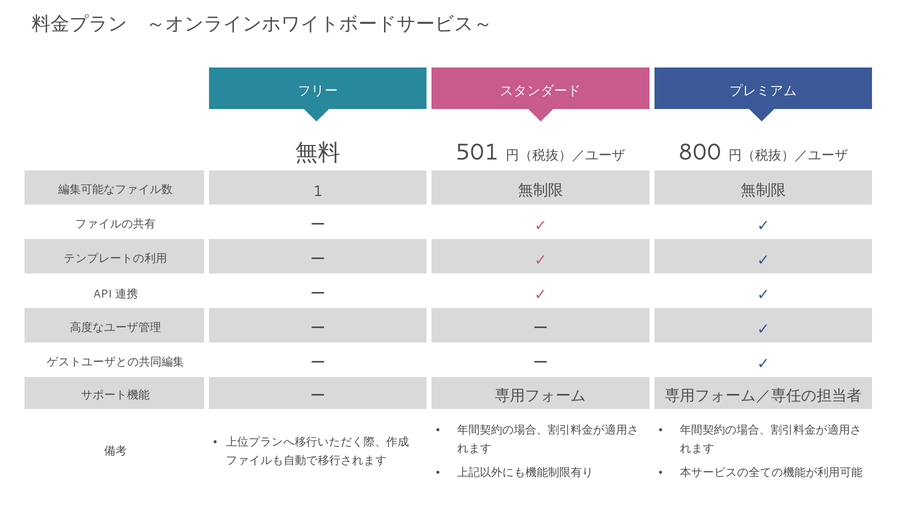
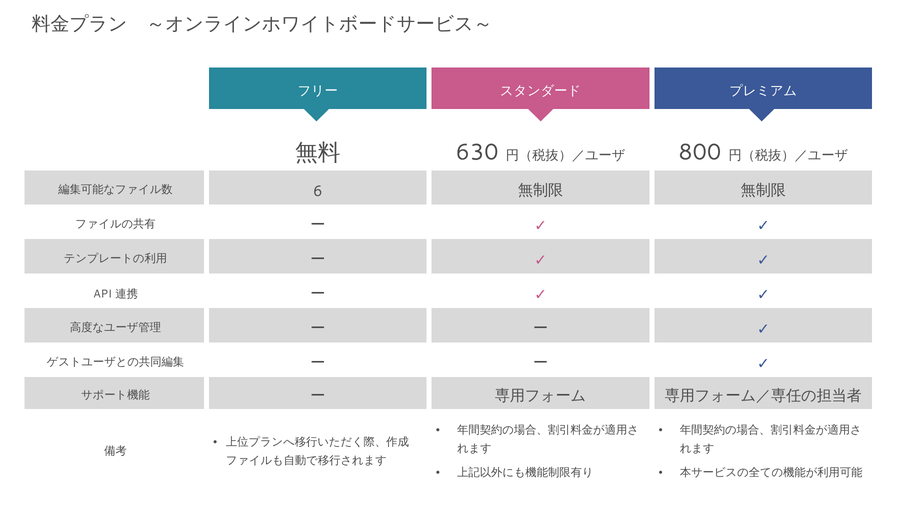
501: 501 -> 630
1: 1 -> 6
